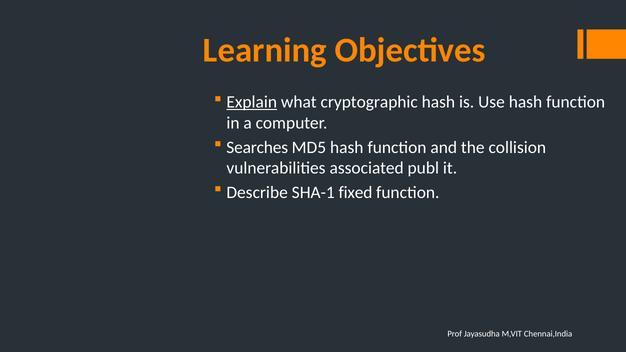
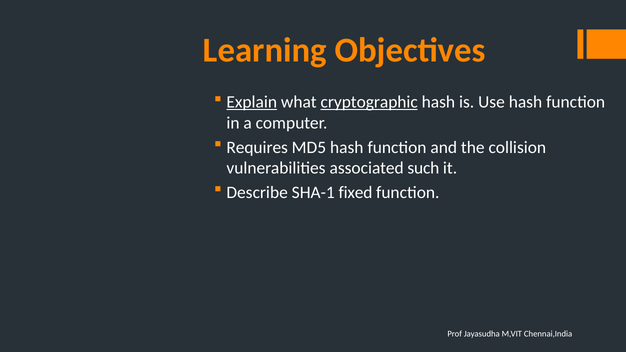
cryptographic underline: none -> present
Searches: Searches -> Requires
publ: publ -> such
